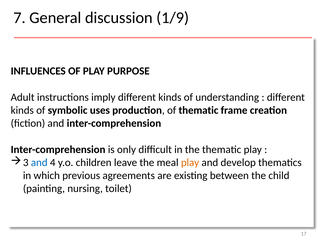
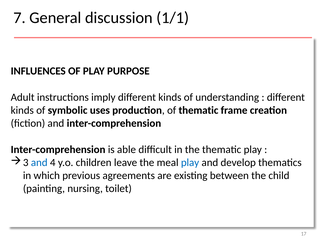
1/9: 1/9 -> 1/1
only: only -> able
play at (190, 162) colour: orange -> blue
